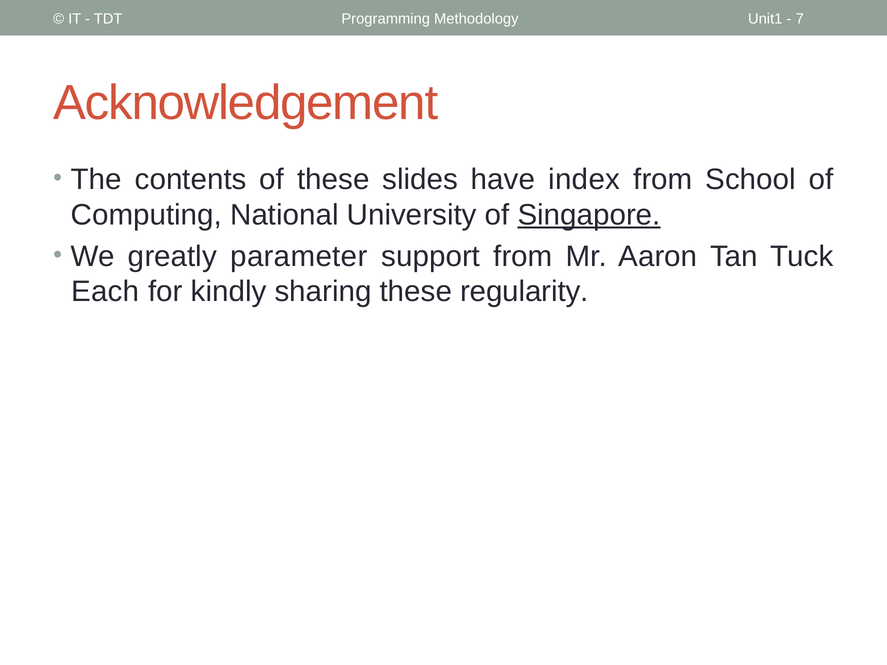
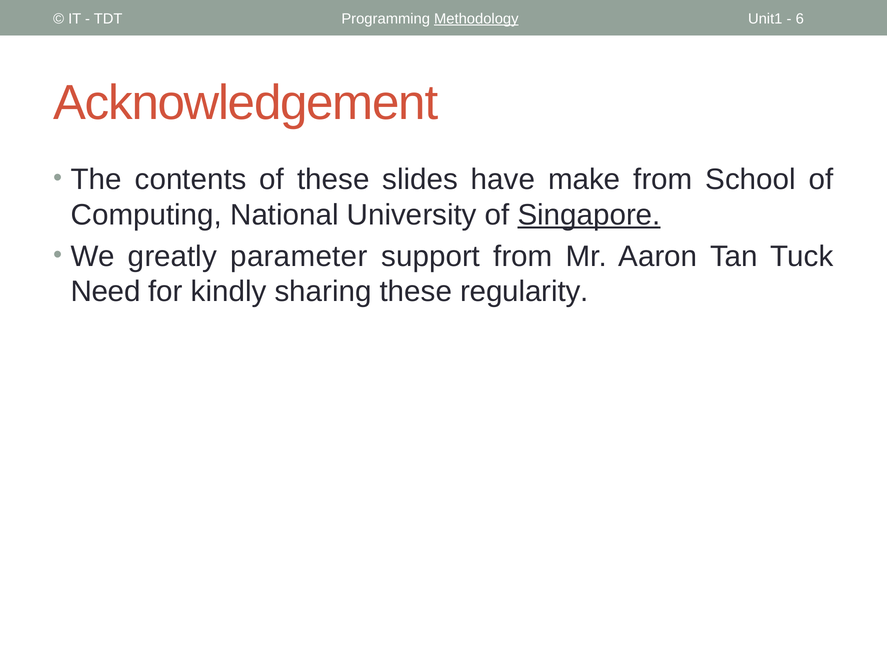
Methodology underline: none -> present
7: 7 -> 6
index: index -> make
Each: Each -> Need
